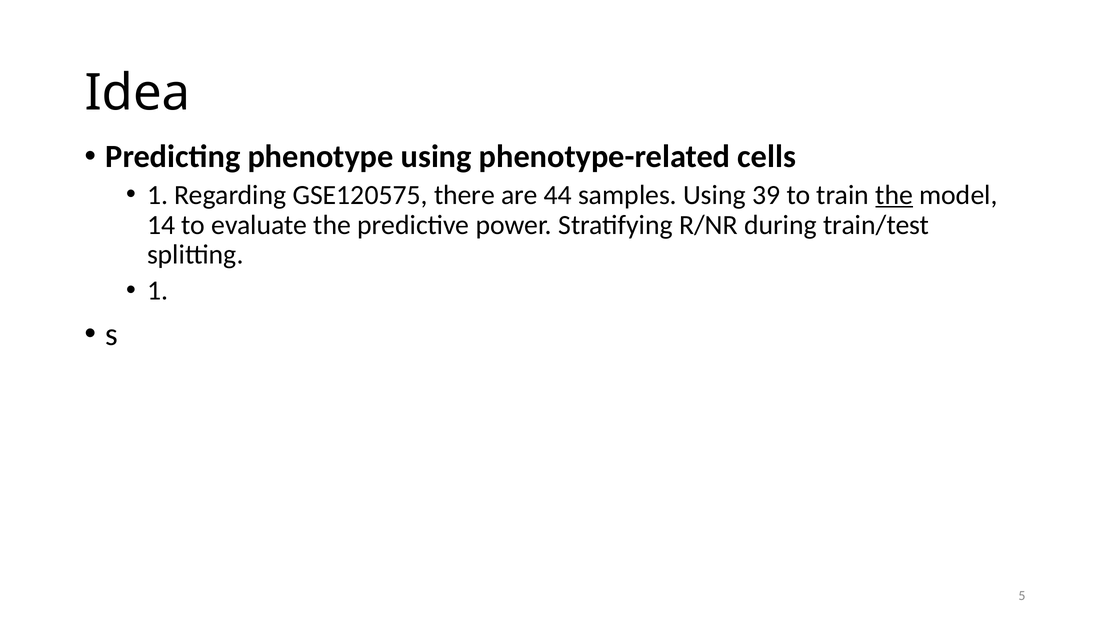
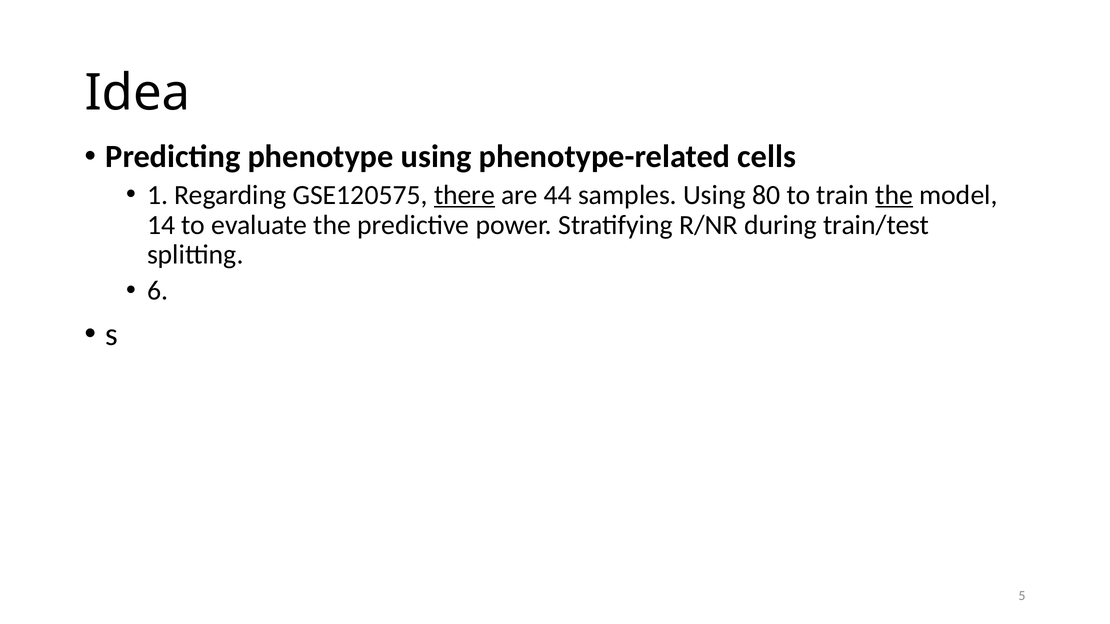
there underline: none -> present
39: 39 -> 80
1 at (158, 291): 1 -> 6
